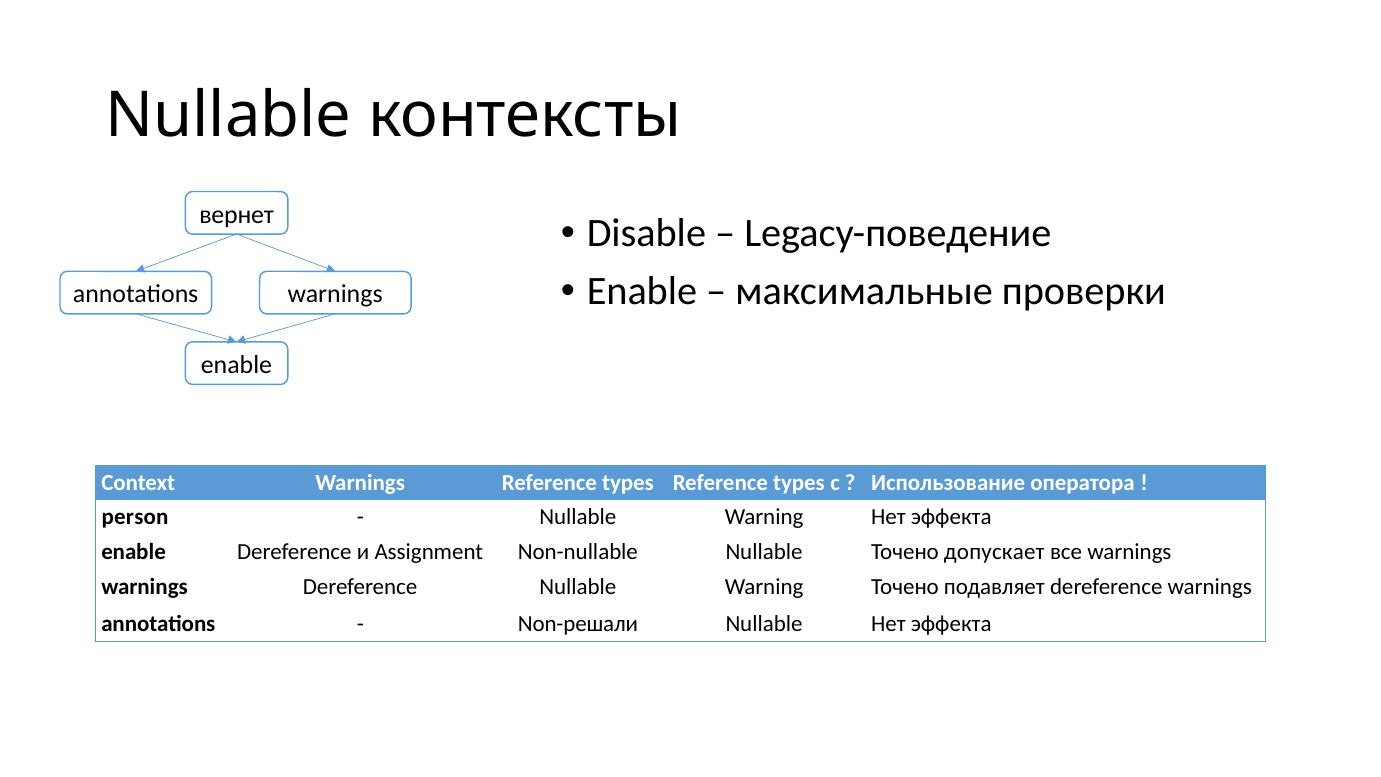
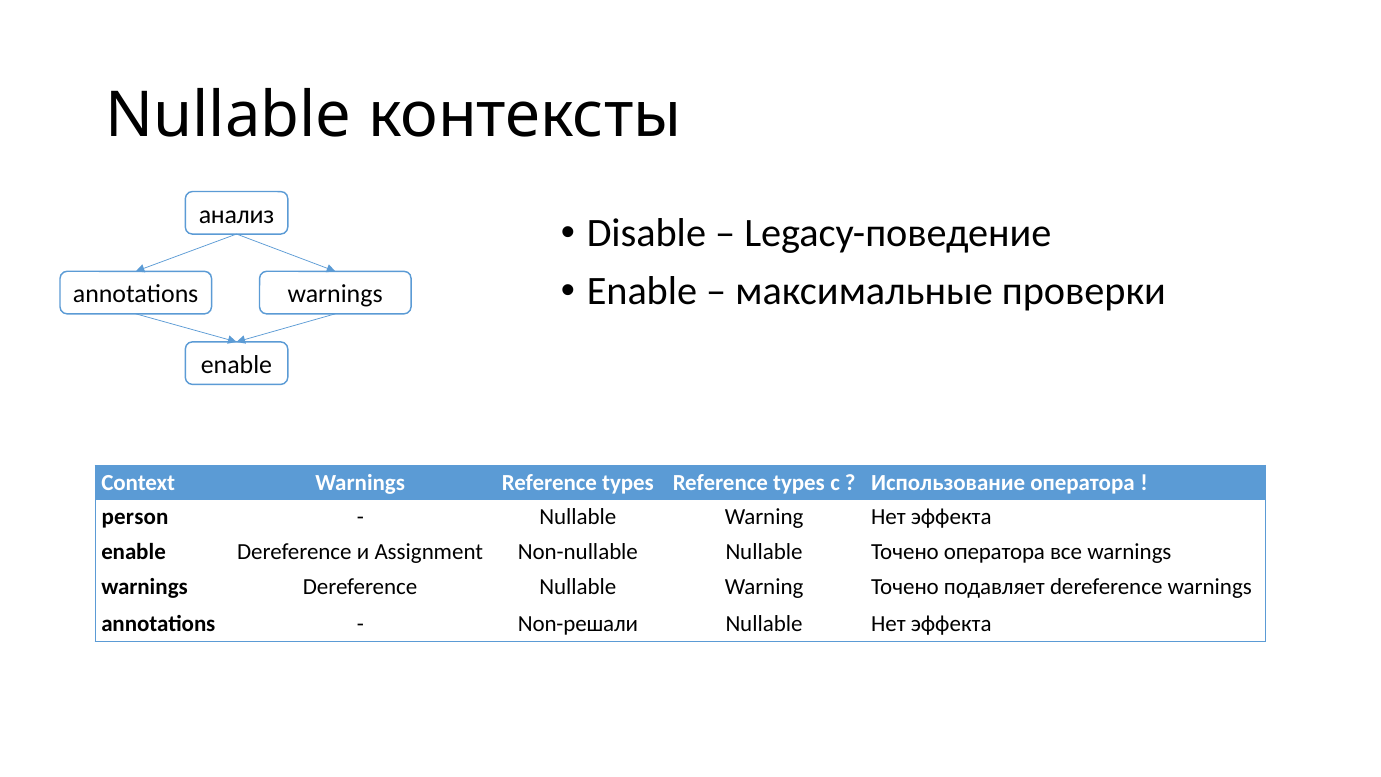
вернет: вернет -> анализ
Точено допускает: допускает -> оператора
